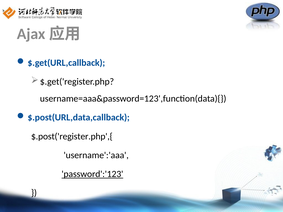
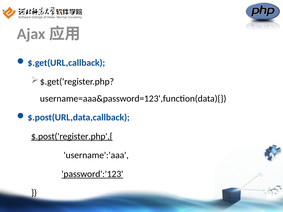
$.post('register.php',{ underline: none -> present
